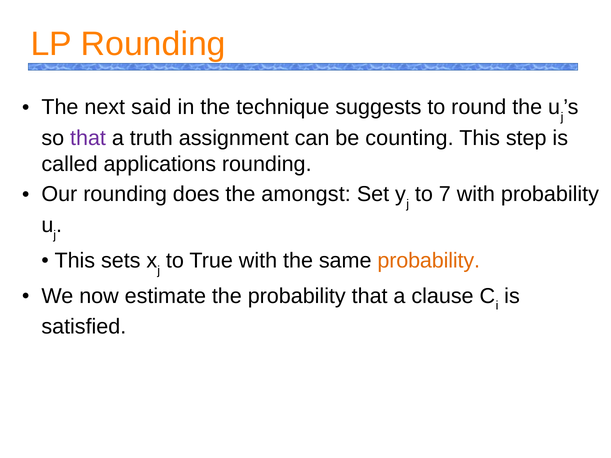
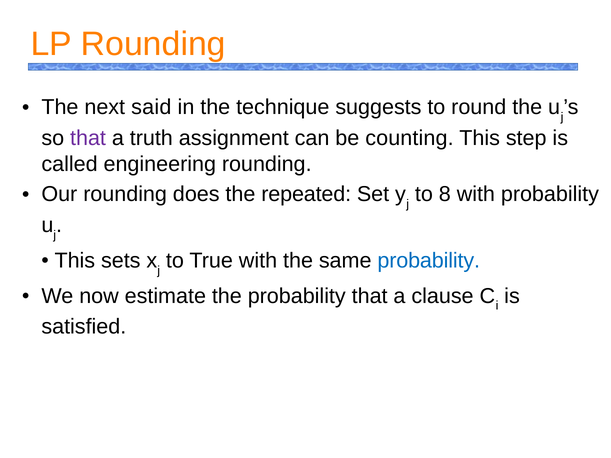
applications: applications -> engineering
amongst: amongst -> repeated
7: 7 -> 8
probability at (429, 261) colour: orange -> blue
